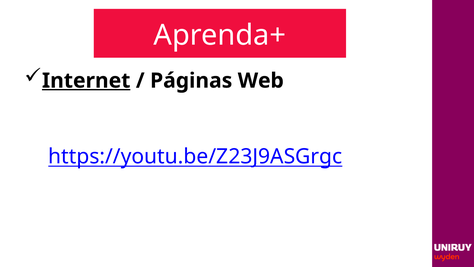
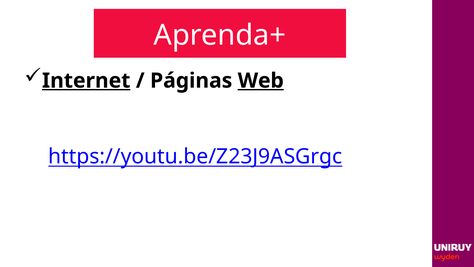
Web underline: none -> present
